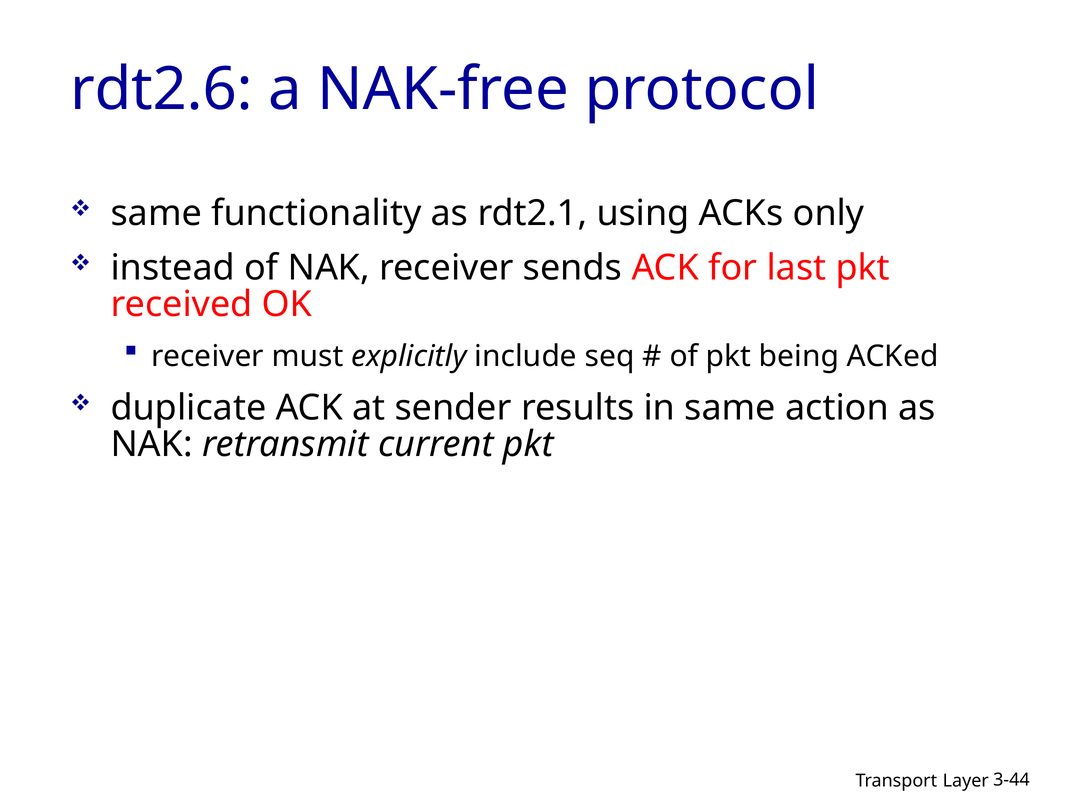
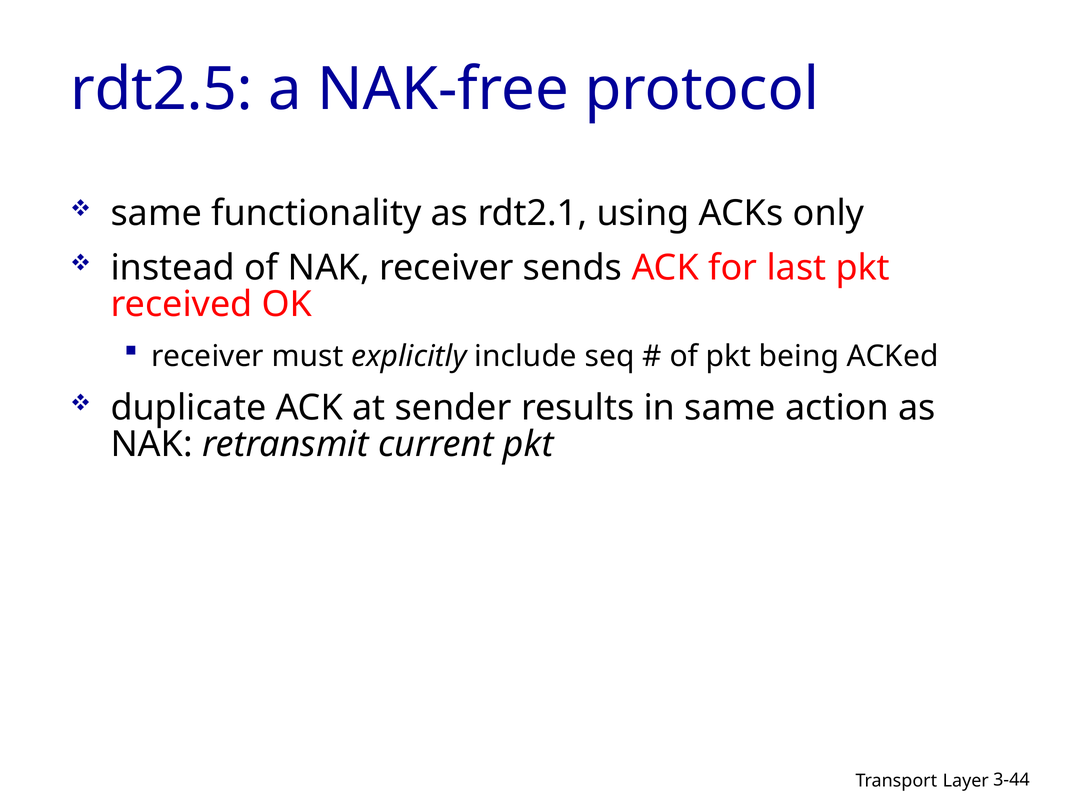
rdt2.6: rdt2.6 -> rdt2.5
